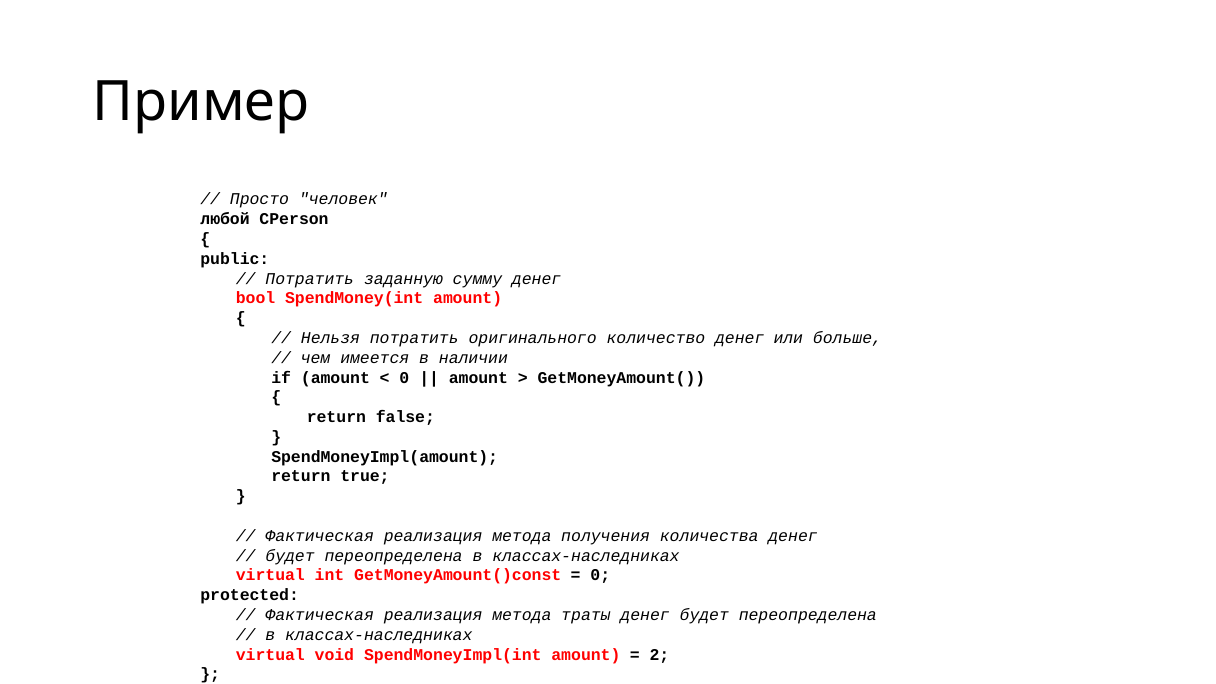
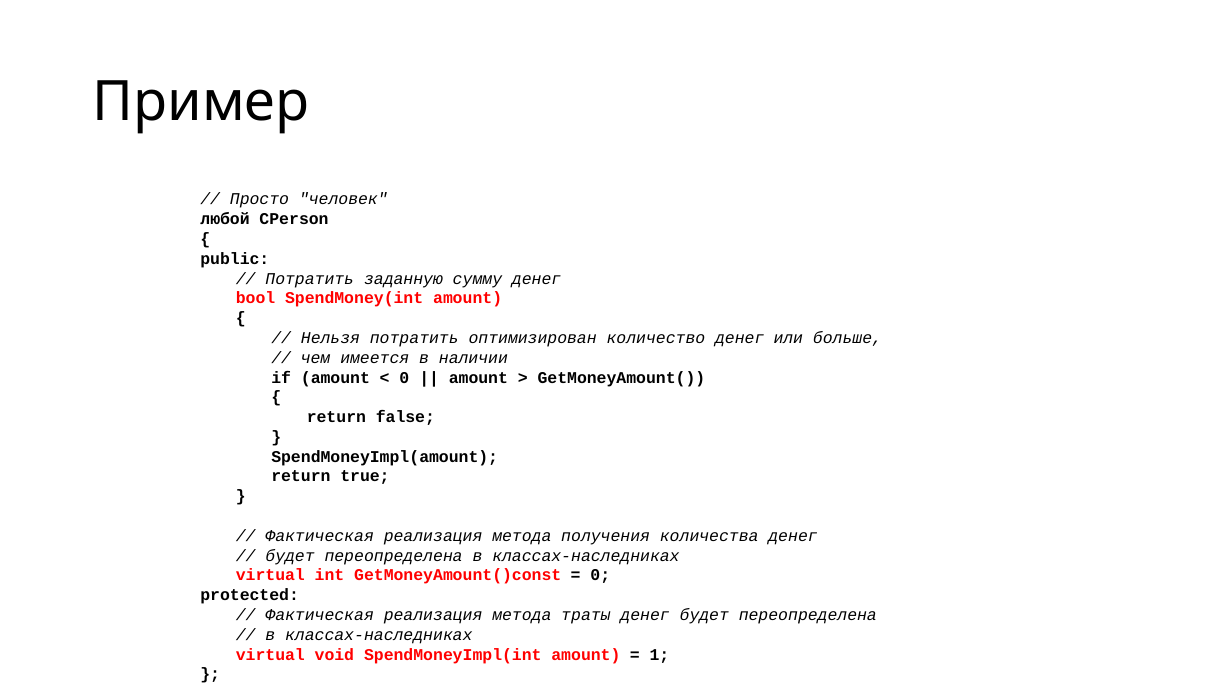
оригинального: оригинального -> оптимизирован
2: 2 -> 1
